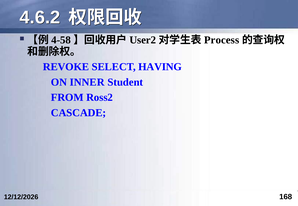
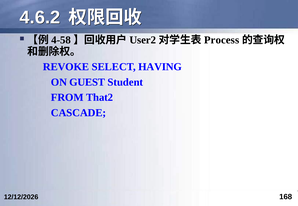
INNER: INNER -> GUEST
Ross2: Ross2 -> That2
